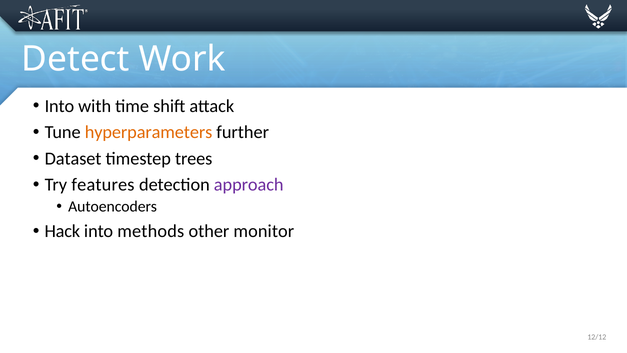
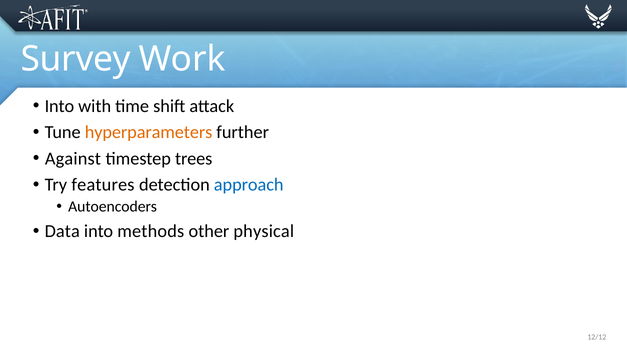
Detect: Detect -> Survey
Dataset: Dataset -> Against
approach colour: purple -> blue
Hack: Hack -> Data
monitor: monitor -> physical
